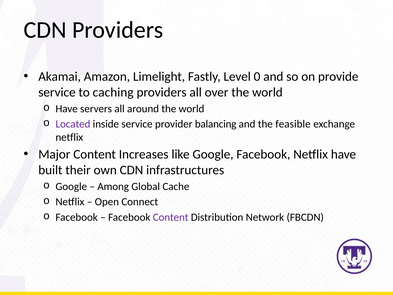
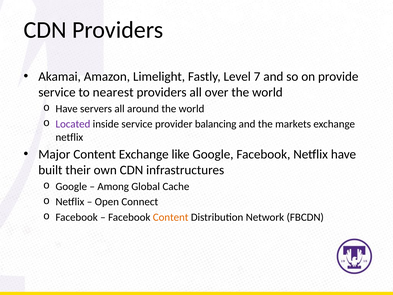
0: 0 -> 7
caching: caching -> nearest
feasible: feasible -> markets
Content Increases: Increases -> Exchange
Content at (171, 217) colour: purple -> orange
